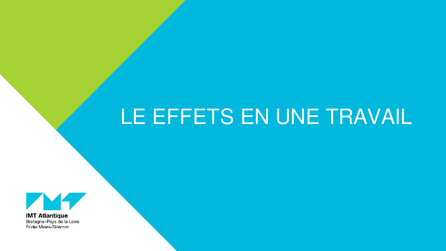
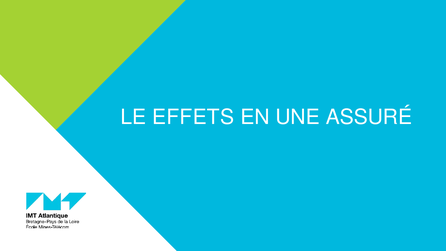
TRAVAIL: TRAVAIL -> ASSURÉ
